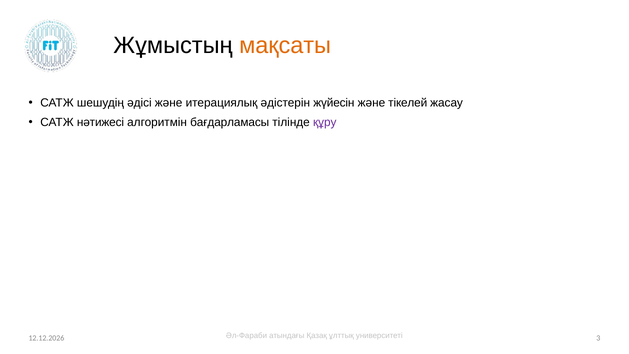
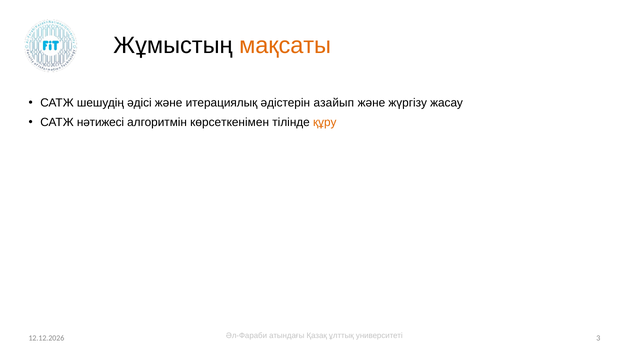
жүйесін: жүйесін -> азайып
тікелей: тікелей -> жүргізу
бағдарламасы: бағдарламасы -> көрсеткенімен
құру colour: purple -> orange
